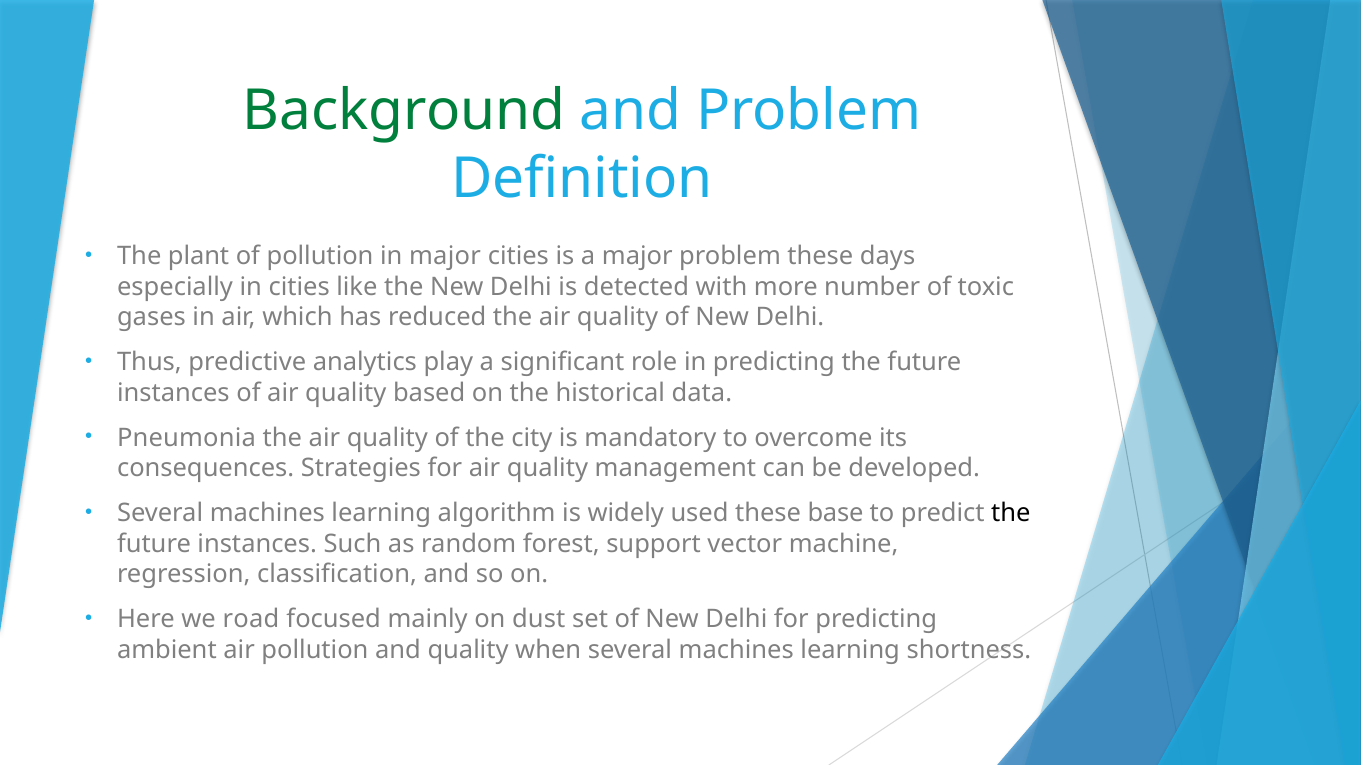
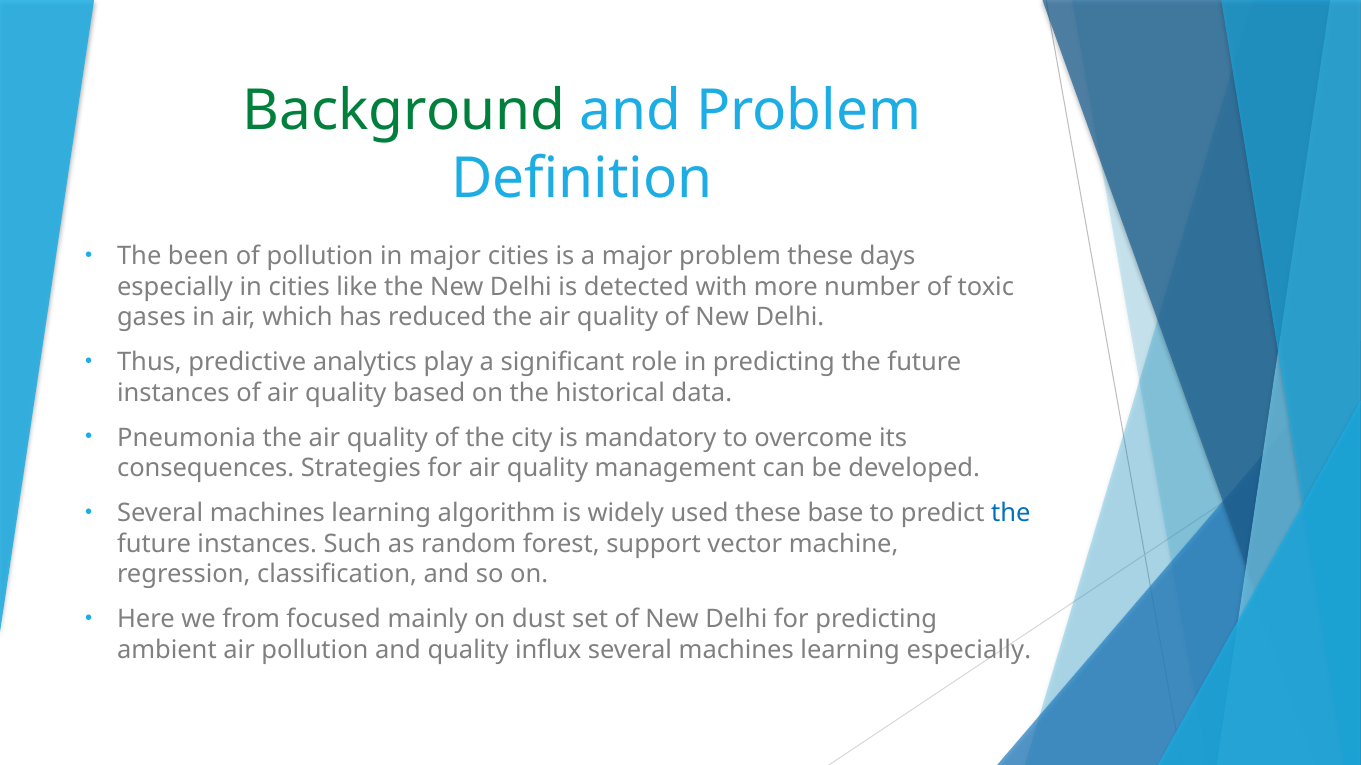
plant: plant -> been
the at (1011, 513) colour: black -> blue
road: road -> from
when: when -> influx
learning shortness: shortness -> especially
